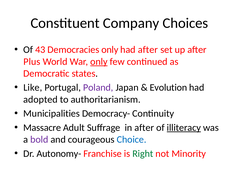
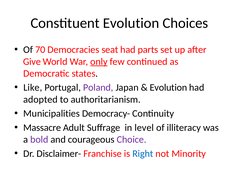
Constituent Company: Company -> Evolution
43: 43 -> 70
Democracies only: only -> seat
had after: after -> parts
Plus: Plus -> Give
in after: after -> level
illiteracy underline: present -> none
Choice colour: blue -> purple
Autonomy-: Autonomy- -> Disclaimer-
Right colour: green -> blue
